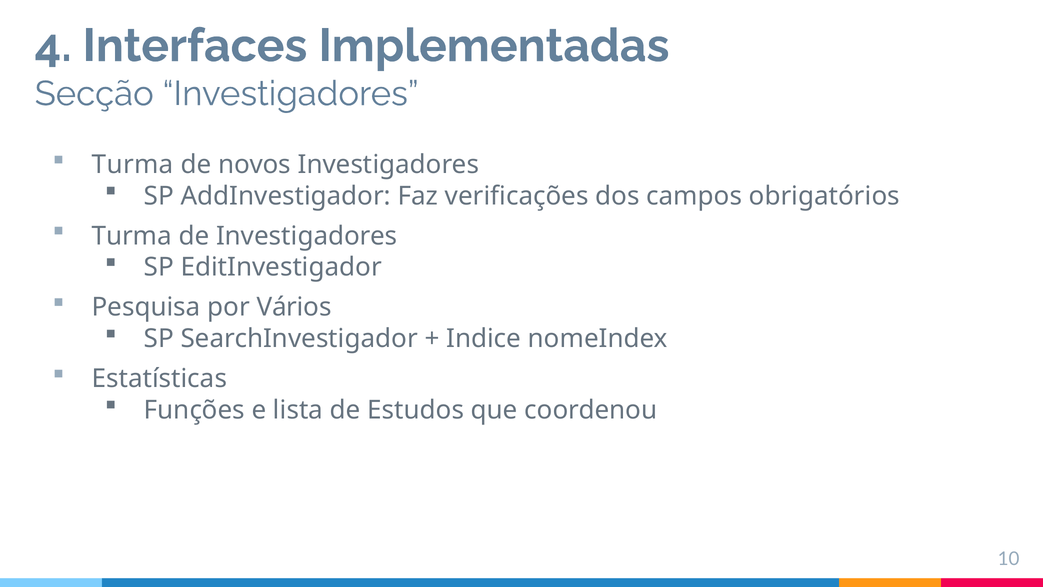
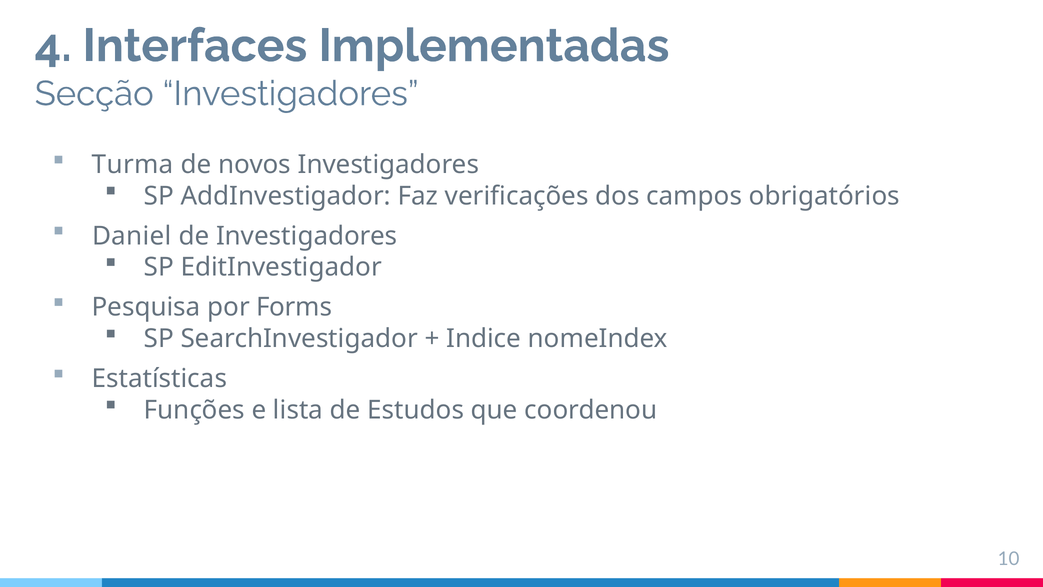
Turma at (132, 236): Turma -> Daniel
Vários: Vários -> Forms
